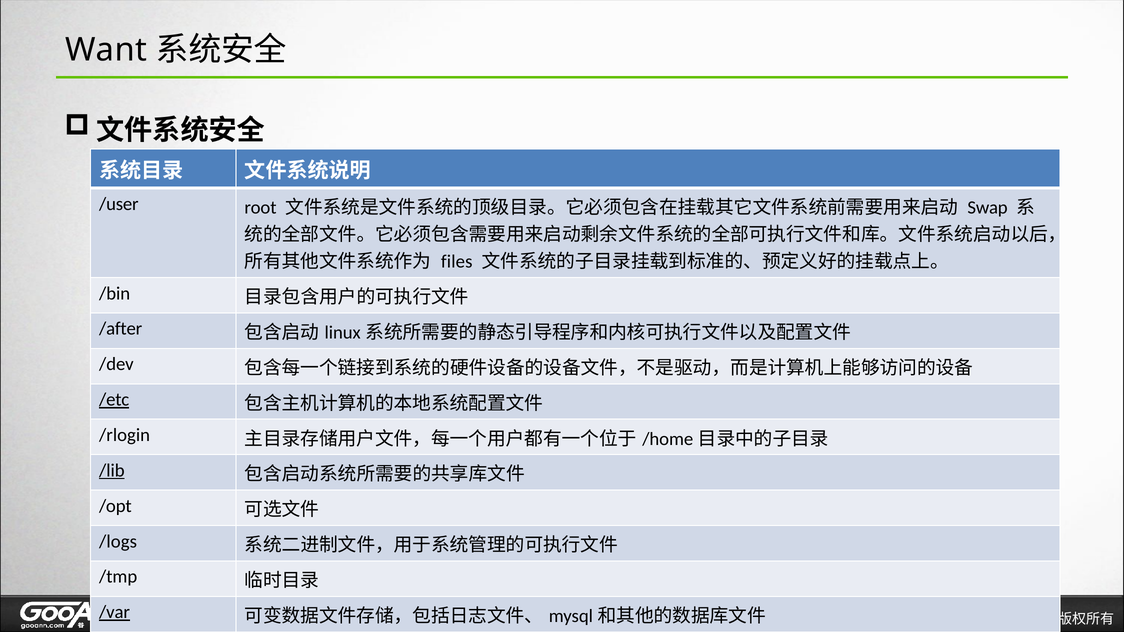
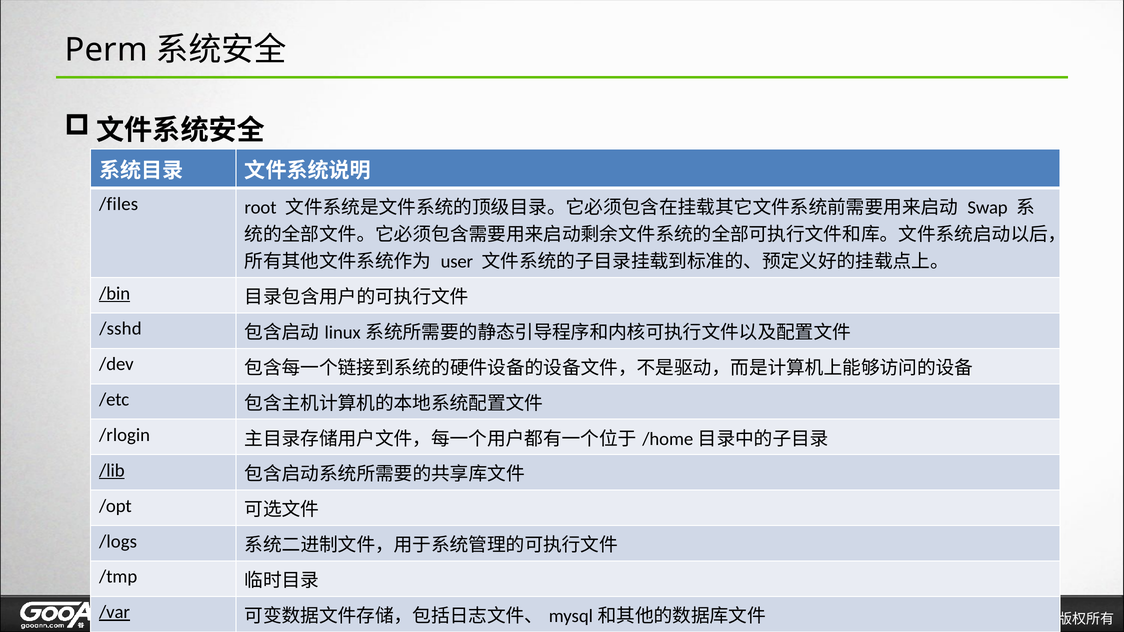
Want: Want -> Perm
/user: /user -> /files
files: files -> user
/bin underline: none -> present
/after: /after -> /sshd
/etc underline: present -> none
